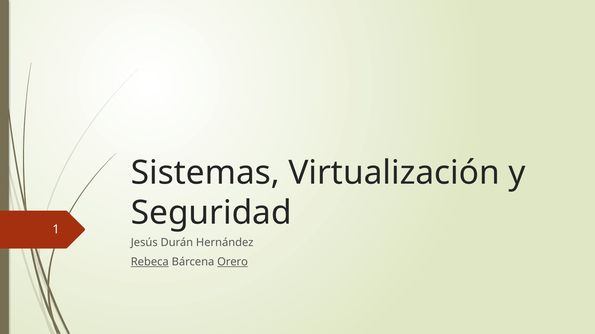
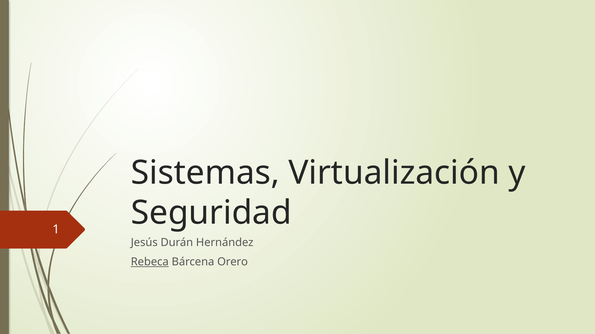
Orero underline: present -> none
